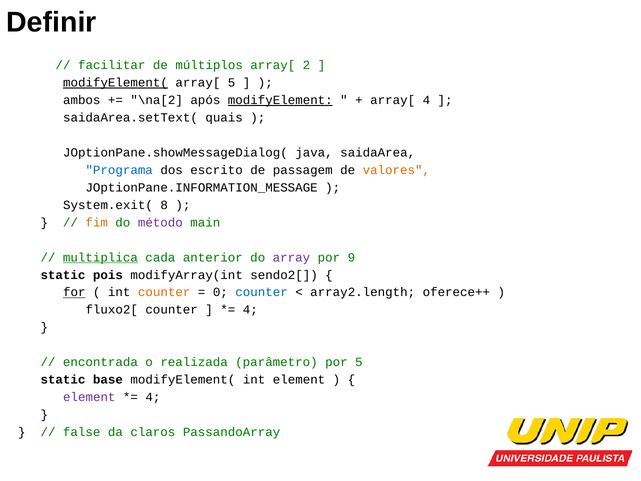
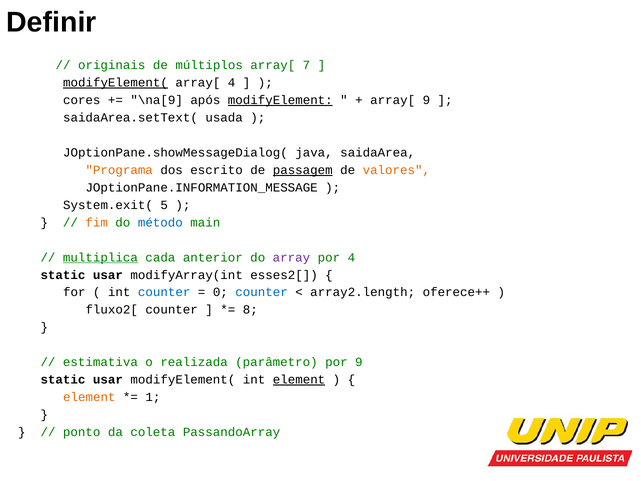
facilitar: facilitar -> originais
2: 2 -> 7
array[ 5: 5 -> 4
ambos: ambos -> cores
\na[2: \na[2 -> \na[9
array[ 4: 4 -> 9
quais: quais -> usada
Programa colour: blue -> orange
passagem underline: none -> present
8: 8 -> 5
método colour: purple -> blue
por 9: 9 -> 4
pois at (108, 275): pois -> usar
sendo2[: sendo2[ -> esses2[
for underline: present -> none
counter at (164, 292) colour: orange -> blue
4 at (250, 310): 4 -> 8
encontrada: encontrada -> estimativa
por 5: 5 -> 9
base at (108, 380): base -> usar
element at (299, 380) underline: none -> present
element at (89, 397) colour: purple -> orange
4 at (153, 397): 4 -> 1
false: false -> ponto
claros: claros -> coleta
